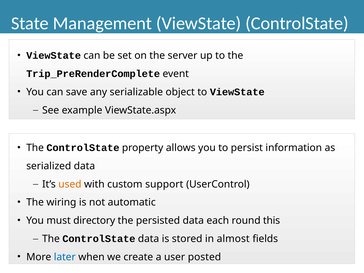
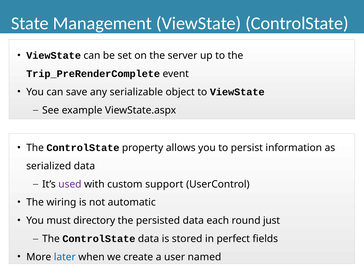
used colour: orange -> purple
this: this -> just
almost: almost -> perfect
posted: posted -> named
